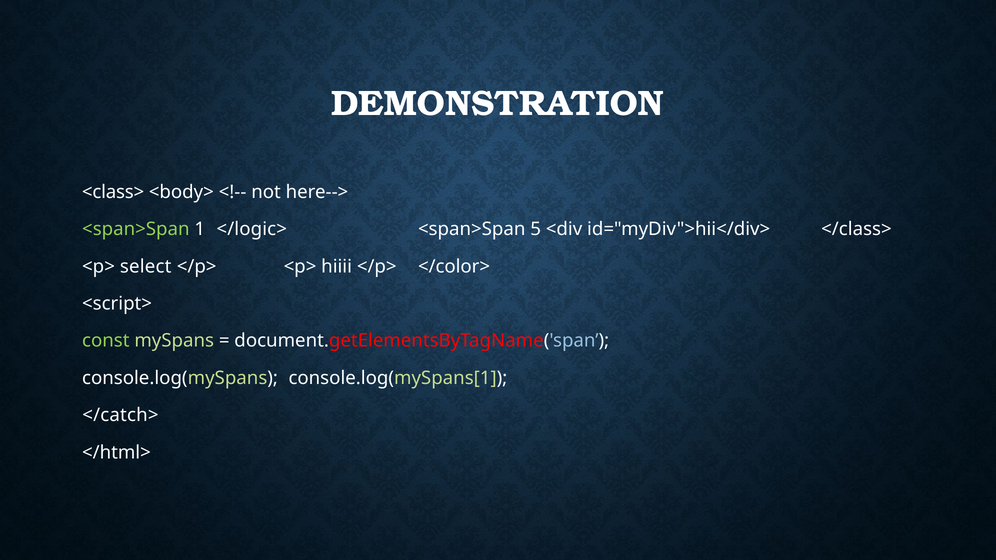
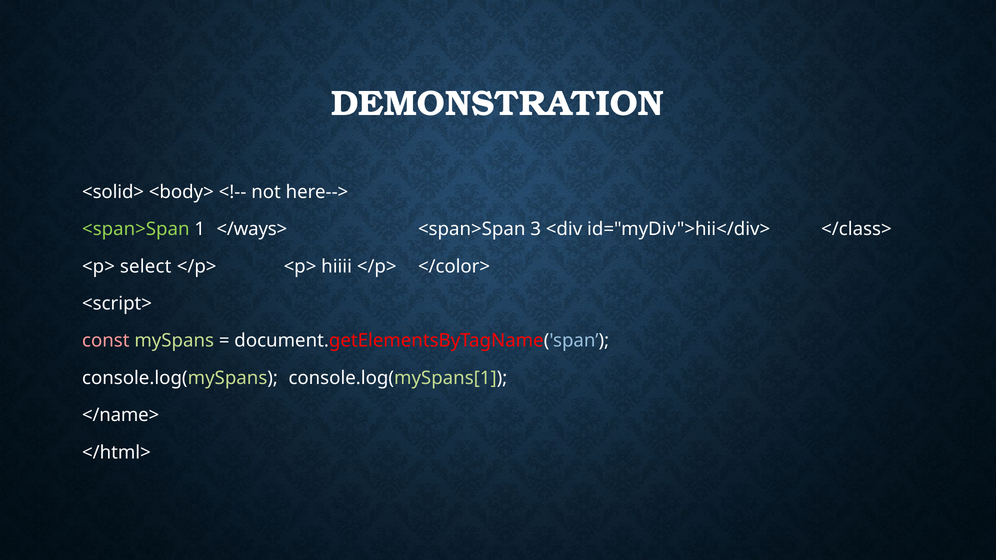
<class>: <class> -> <solid>
</logic>: </logic> -> </ways>
5: 5 -> 3
const colour: light green -> pink
</catch>: </catch> -> </name>
